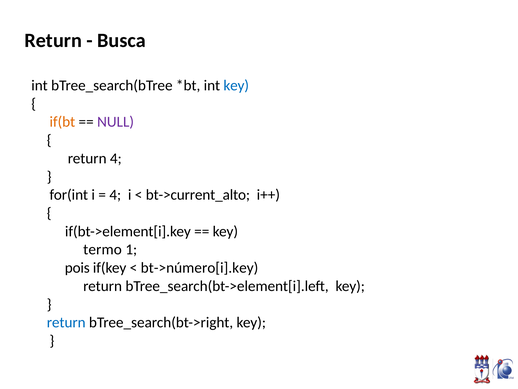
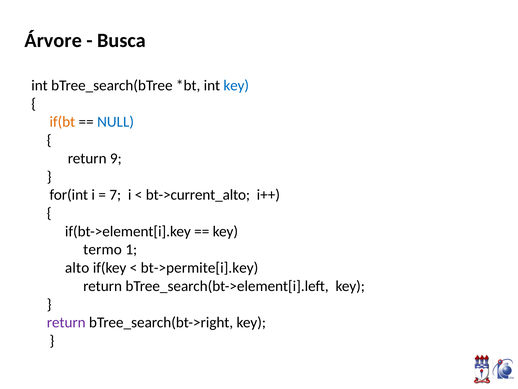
Return at (53, 41): Return -> Árvore
NULL colour: purple -> blue
return 4: 4 -> 9
4 at (115, 195): 4 -> 7
pois: pois -> alto
bt->número[i].key: bt->número[i].key -> bt->permite[i].key
return at (66, 322) colour: blue -> purple
